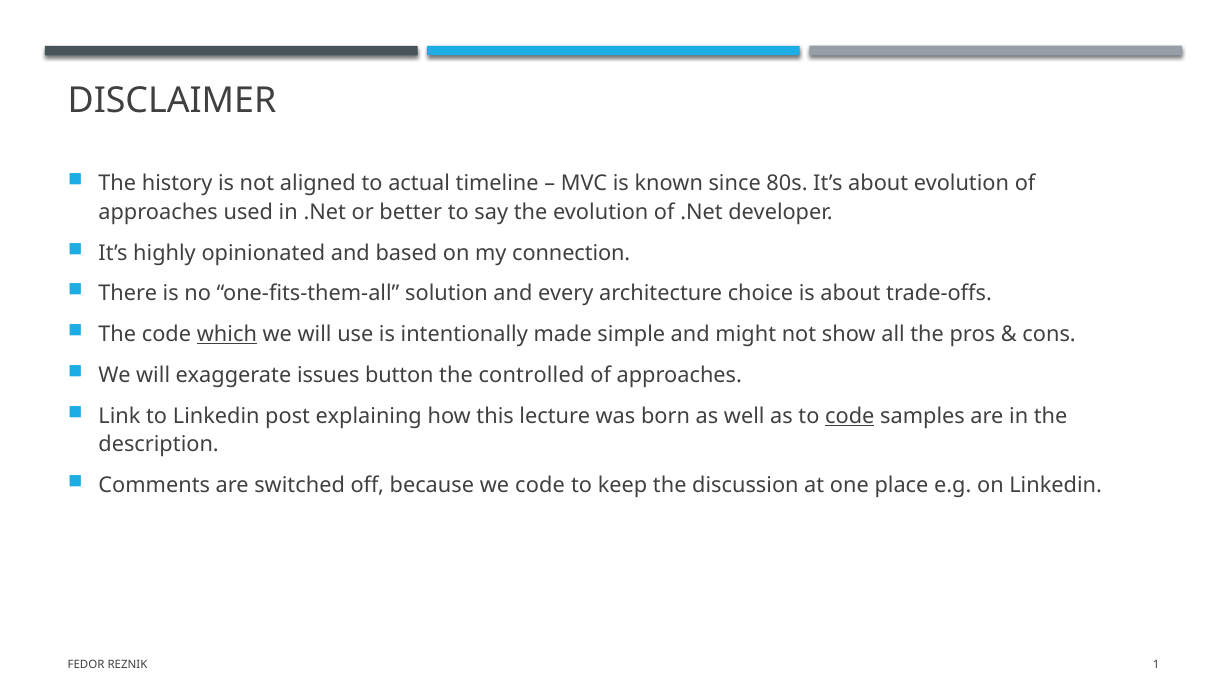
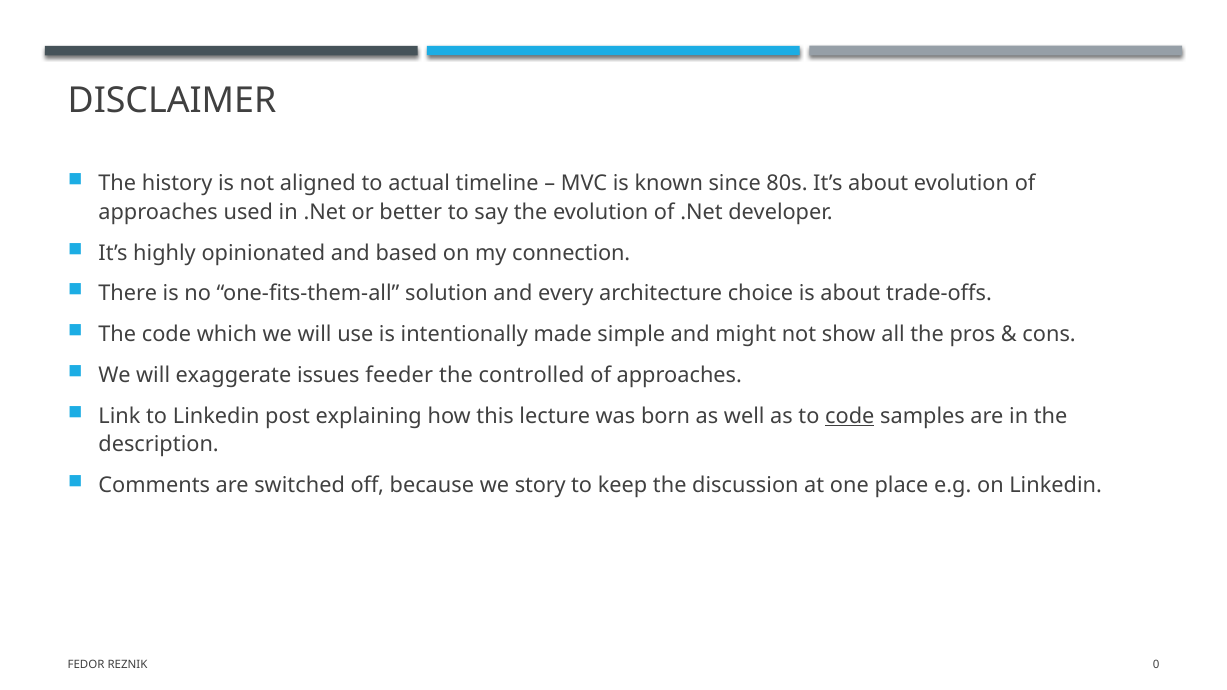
which underline: present -> none
button: button -> feeder
we code: code -> story
1: 1 -> 0
